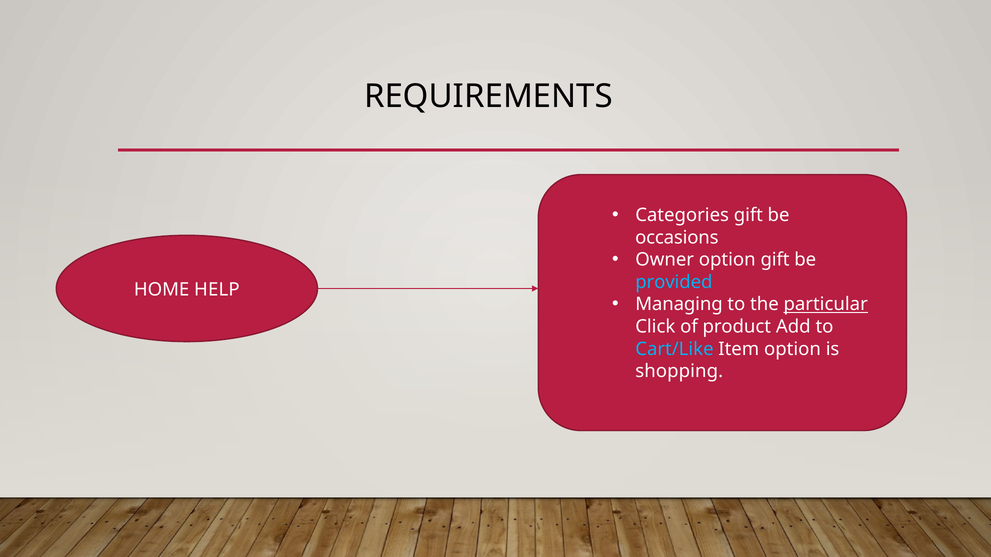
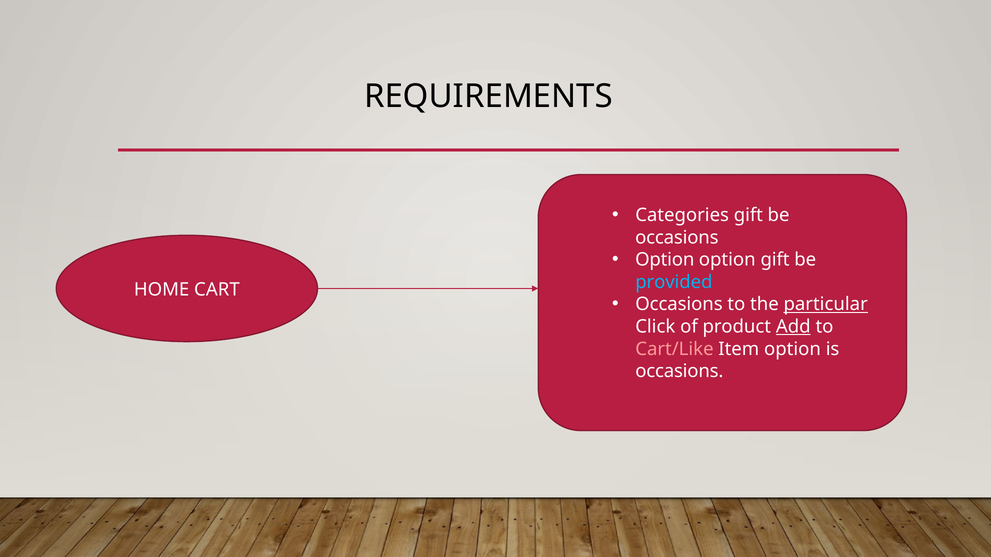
Owner at (665, 260): Owner -> Option
HELP: HELP -> CART
Managing at (679, 305): Managing -> Occasions
Add underline: none -> present
Cart/Like colour: light blue -> pink
shopping at (679, 371): shopping -> occasions
